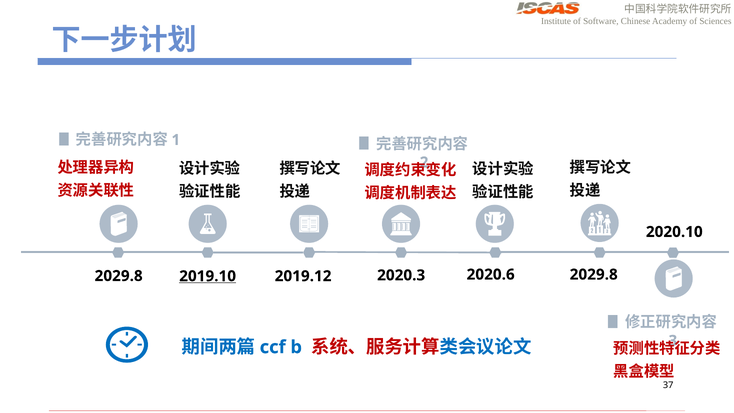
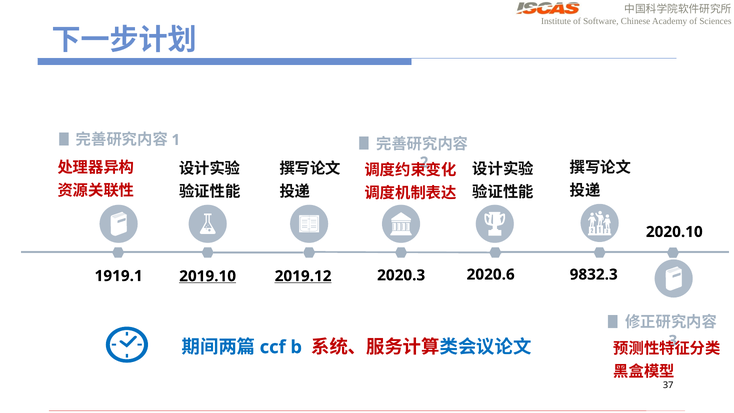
2029.8 at (594, 274): 2029.8 -> 9832.3
2029.8 at (119, 276): 2029.8 -> 1919.1
2019.12 underline: none -> present
